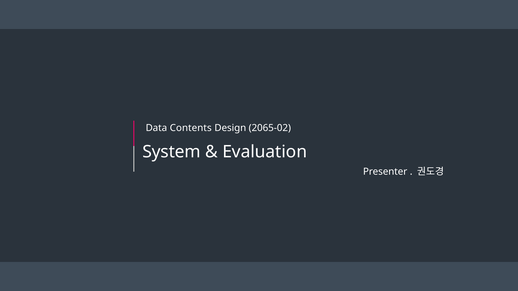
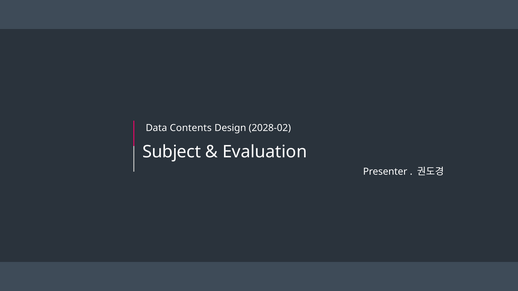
2065-02: 2065-02 -> 2028-02
System: System -> Subject
